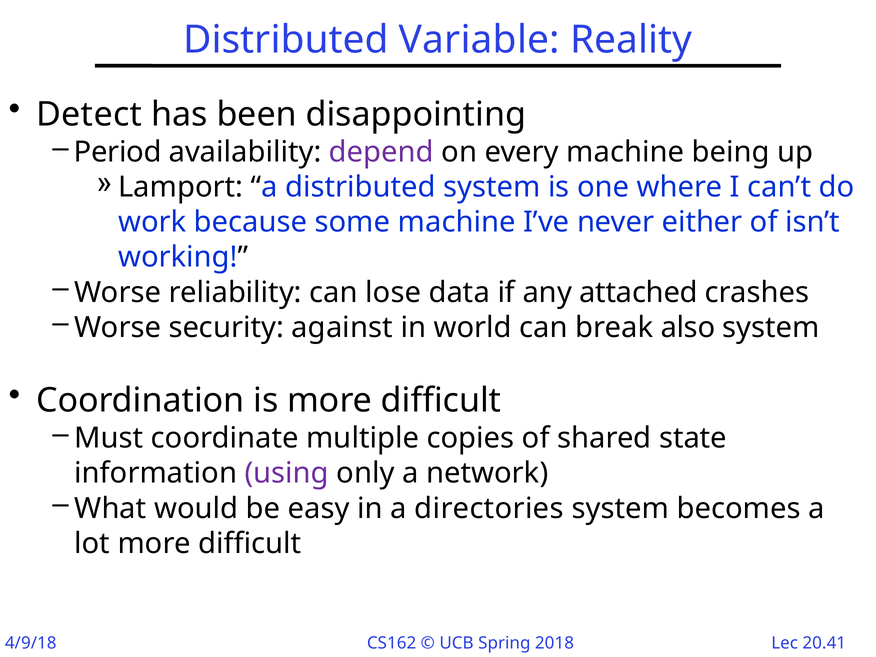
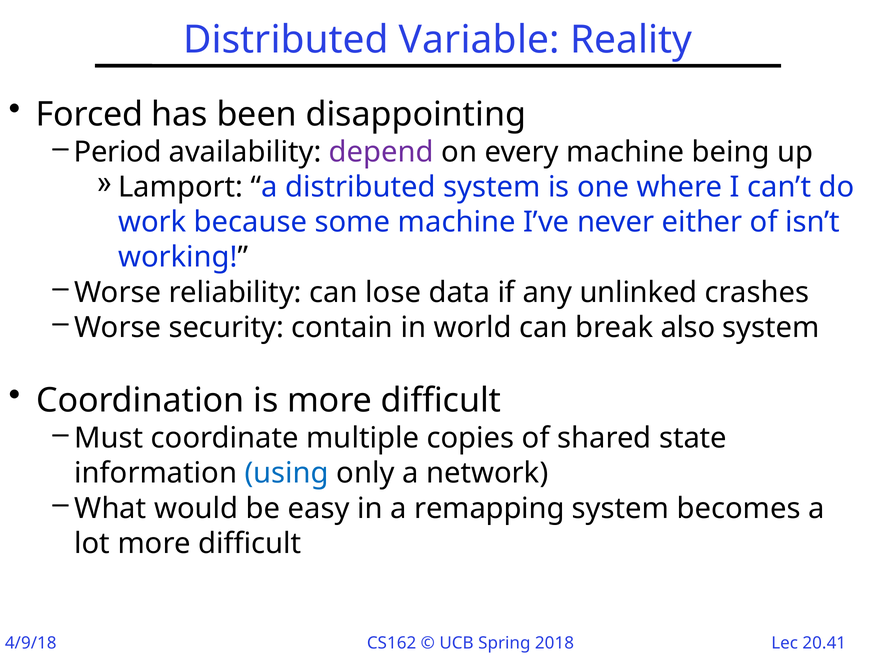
Detect: Detect -> Forced
attached: attached -> unlinked
against: against -> contain
using colour: purple -> blue
directories: directories -> remapping
